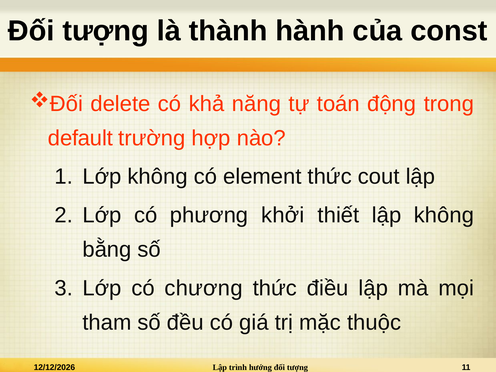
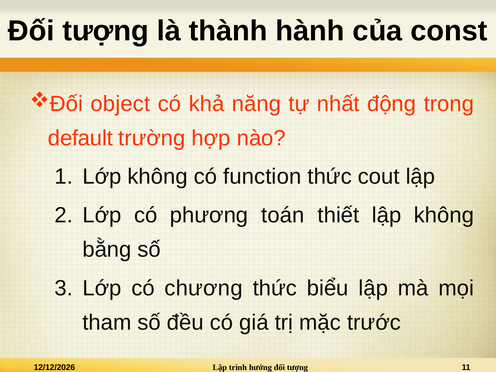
delete: delete -> object
toán: toán -> nhất
element: element -> function
khởi: khởi -> toán
điều: điều -> biểu
thuộc: thuộc -> trước
